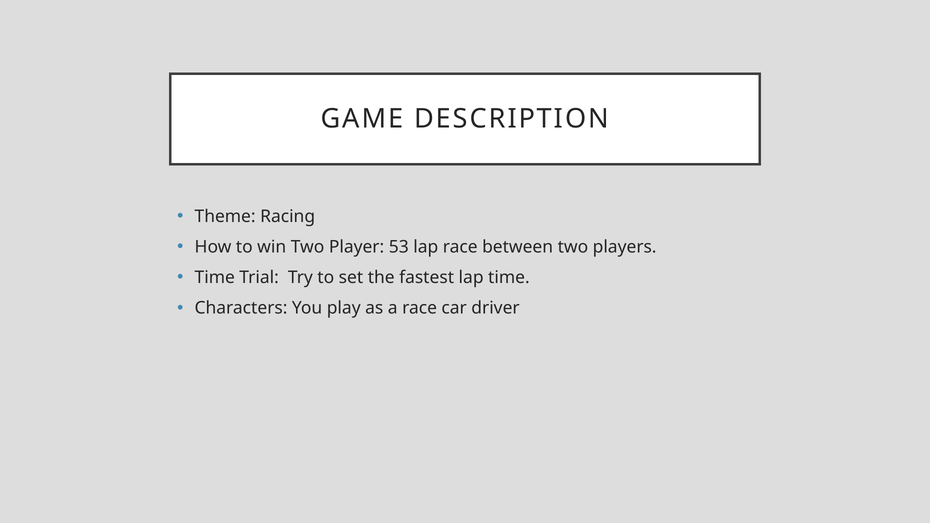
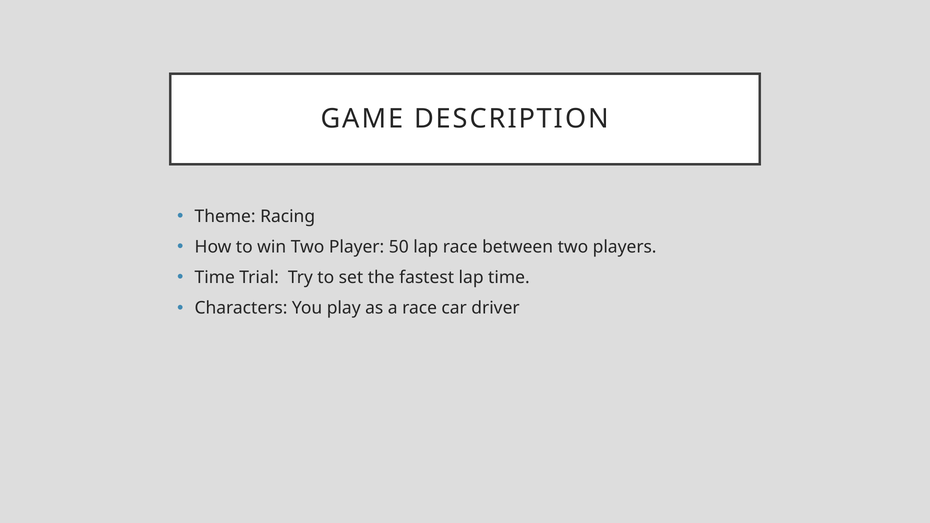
53: 53 -> 50
